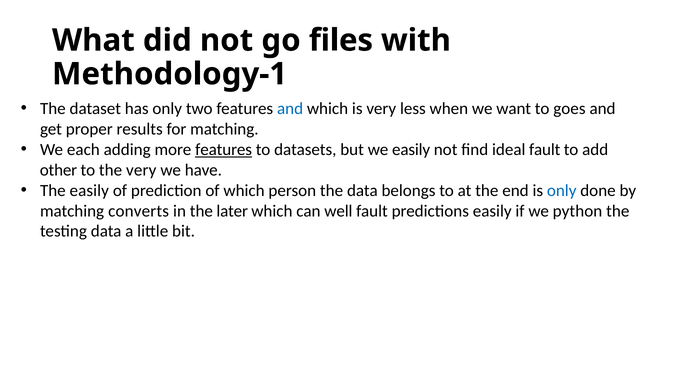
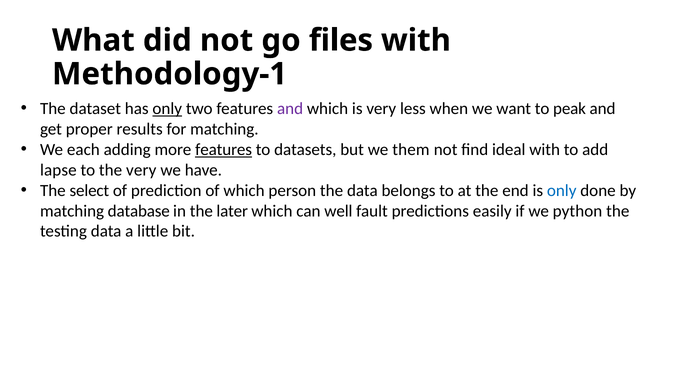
only at (167, 109) underline: none -> present
and at (290, 109) colour: blue -> purple
goes: goes -> peak
we easily: easily -> them
ideal fault: fault -> with
other: other -> lapse
The easily: easily -> select
converts: converts -> database
